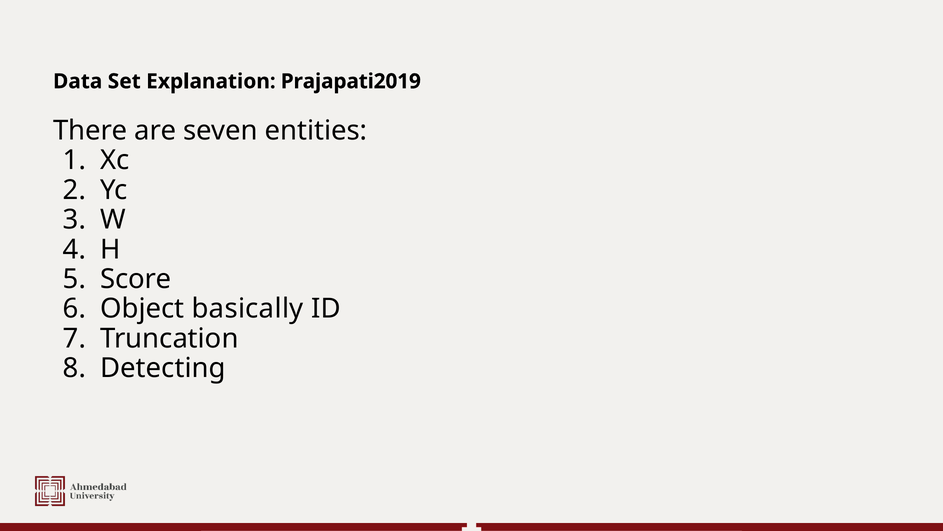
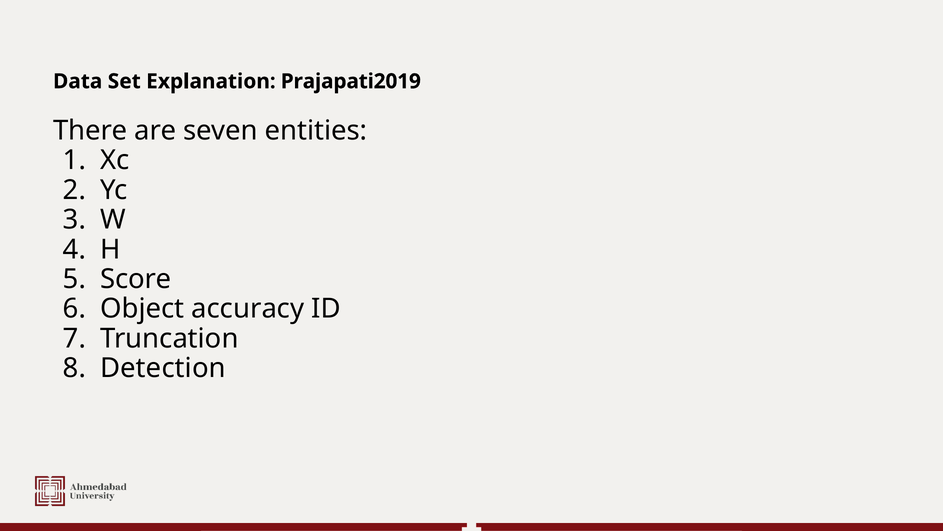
basically: basically -> accuracy
Detecting: Detecting -> Detection
